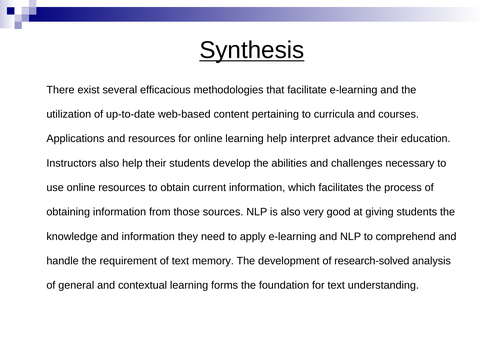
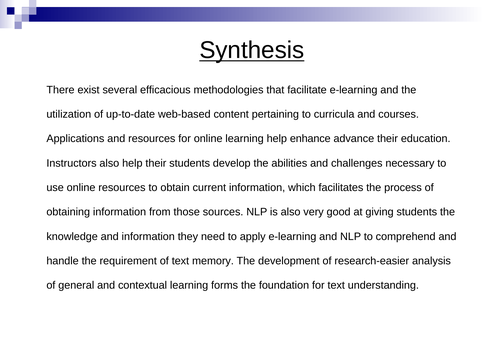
interpret: interpret -> enhance
research-solved: research-solved -> research-easier
